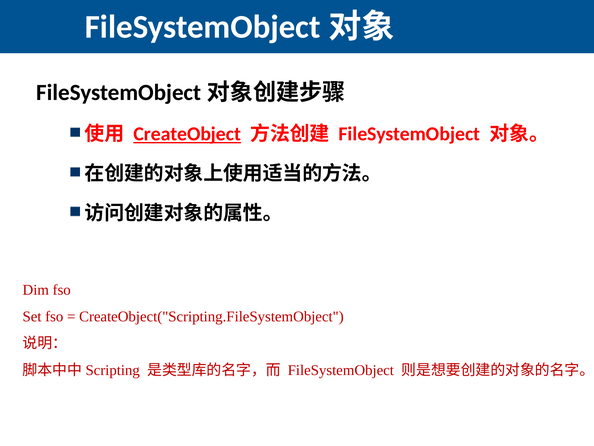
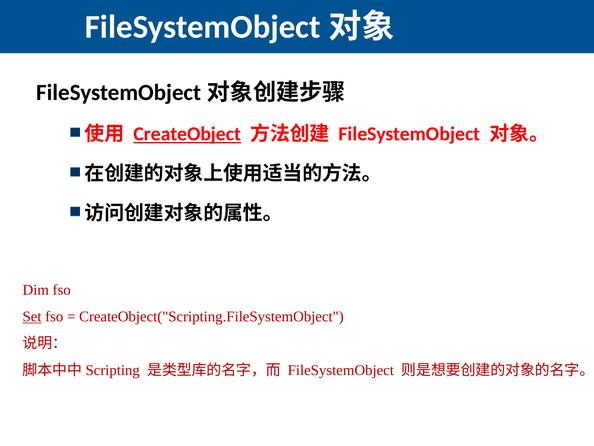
Set underline: none -> present
